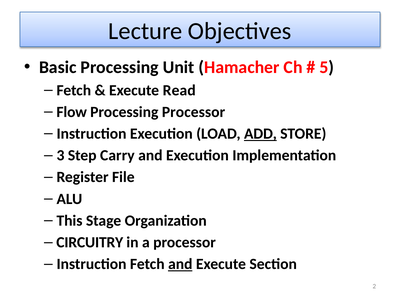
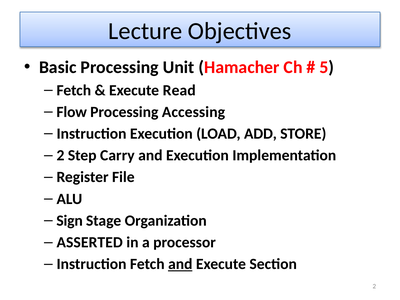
Processing Processor: Processor -> Accessing
ADD underline: present -> none
3 at (60, 155): 3 -> 2
This: This -> Sign
CIRCUITRY: CIRCUITRY -> ASSERTED
